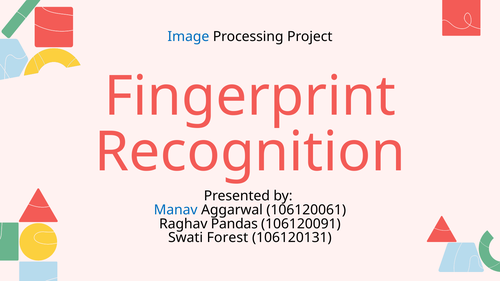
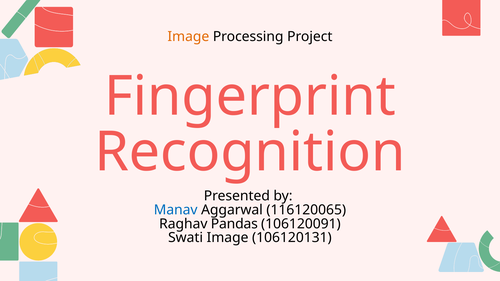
Image at (188, 36) colour: blue -> orange
106120061: 106120061 -> 116120065
Swati Forest: Forest -> Image
